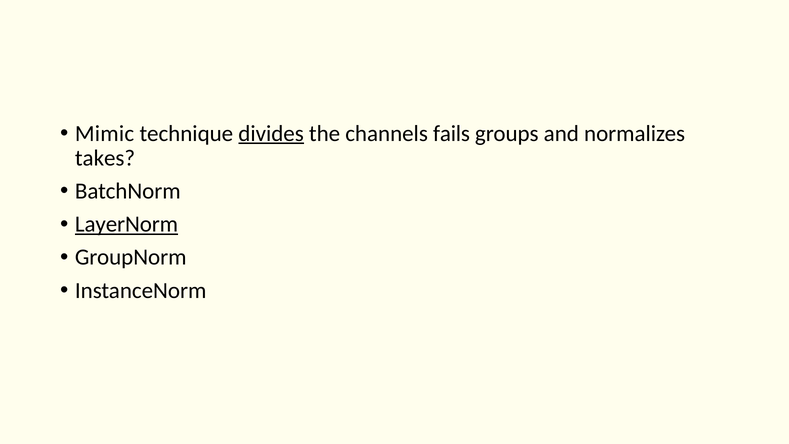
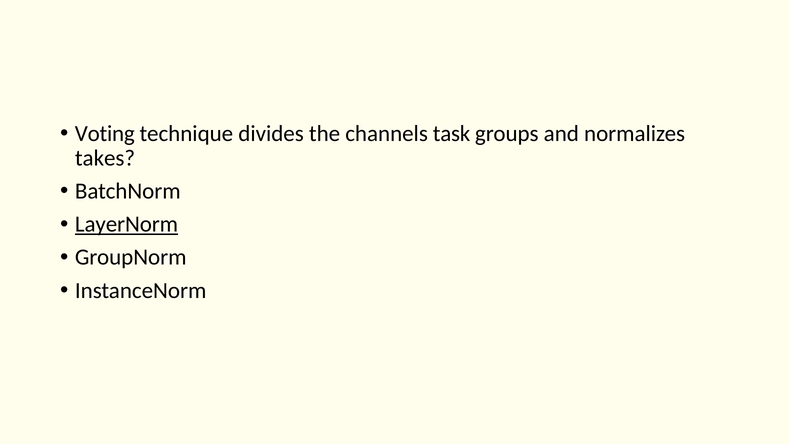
Mimic: Mimic -> Voting
divides underline: present -> none
fails: fails -> task
